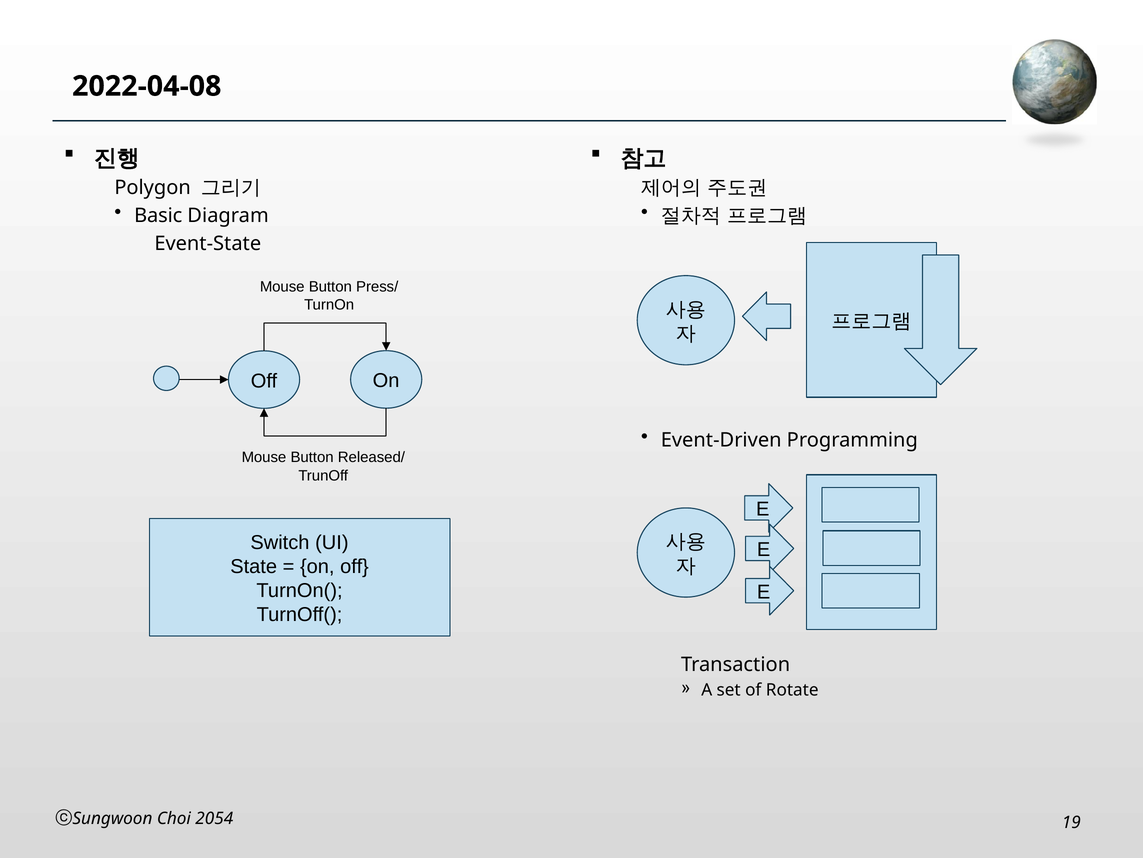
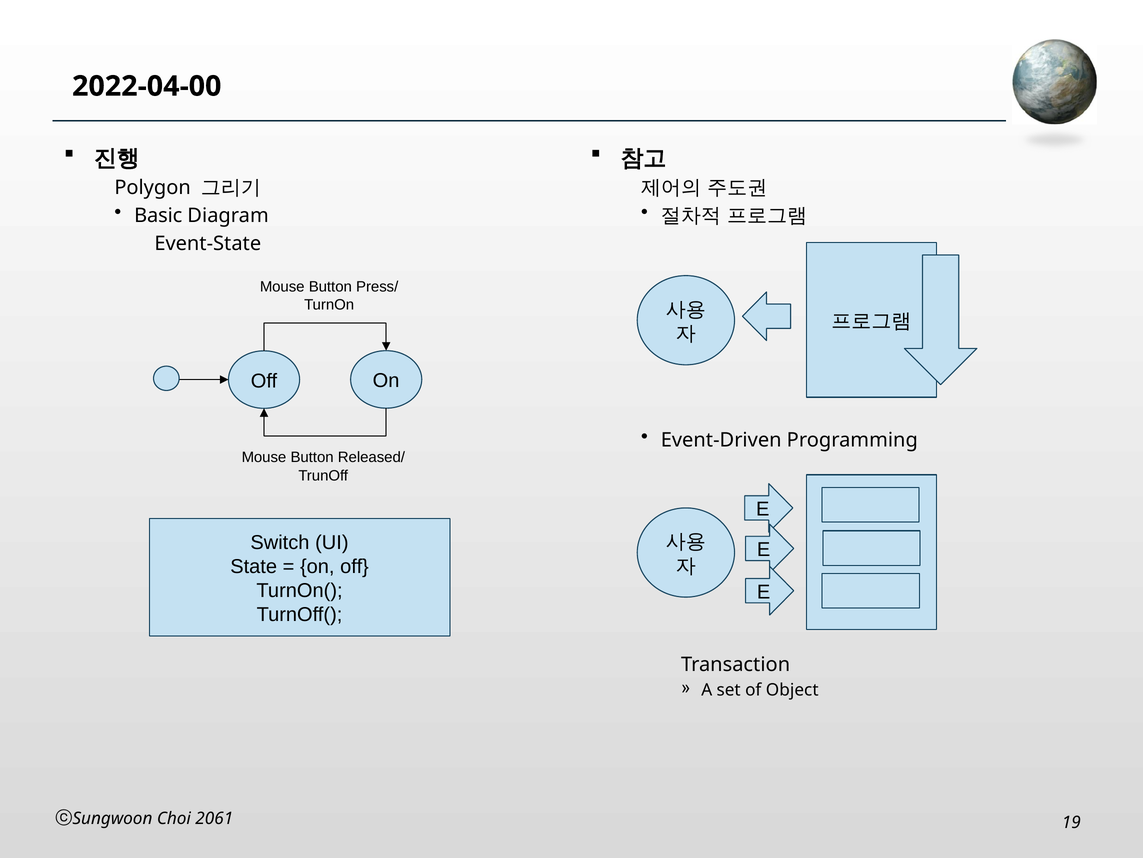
2022-04-08: 2022-04-08 -> 2022-04-00
Rotate: Rotate -> Object
2054: 2054 -> 2061
